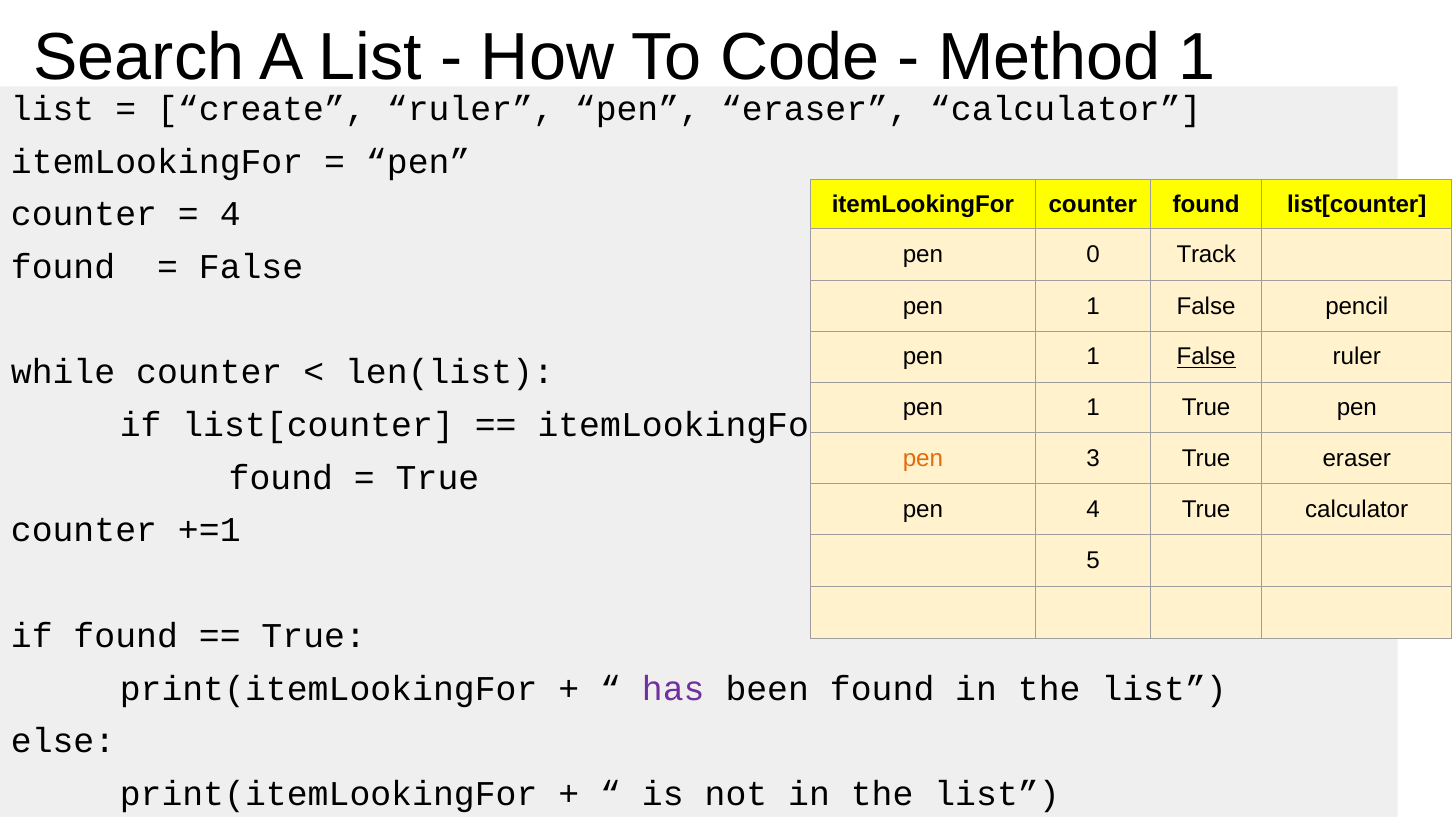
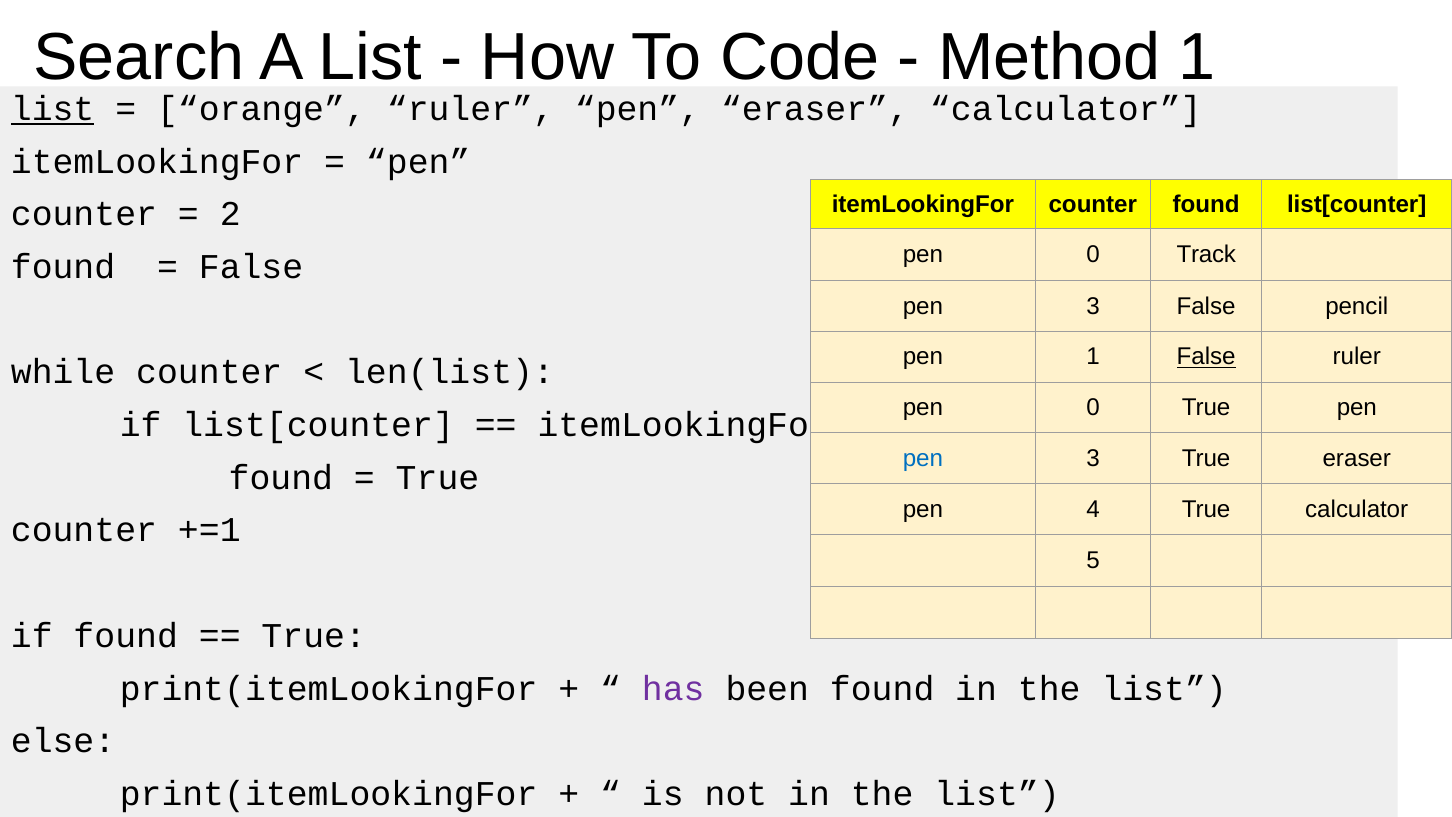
list at (53, 109) underline: none -> present
create: create -> orange
4 at (230, 214): 4 -> 2
1 at (1093, 306): 1 -> 3
1 at (1093, 408): 1 -> 0
pen at (923, 458) colour: orange -> blue
